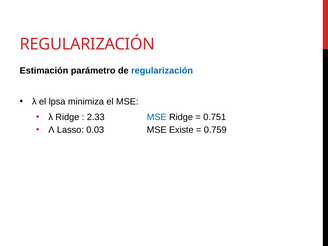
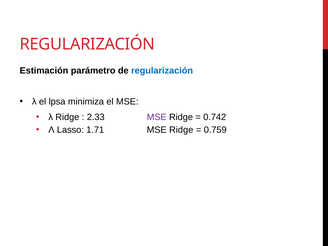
MSE at (157, 117) colour: blue -> purple
0.751: 0.751 -> 0.742
0.03: 0.03 -> 1.71
Existe at (181, 130): Existe -> Ridge
